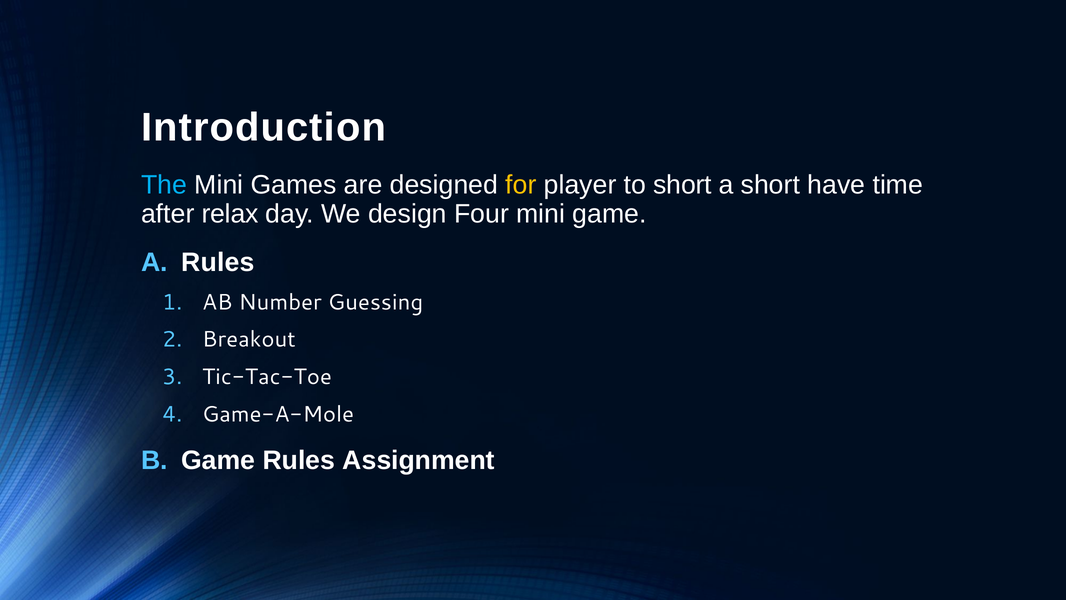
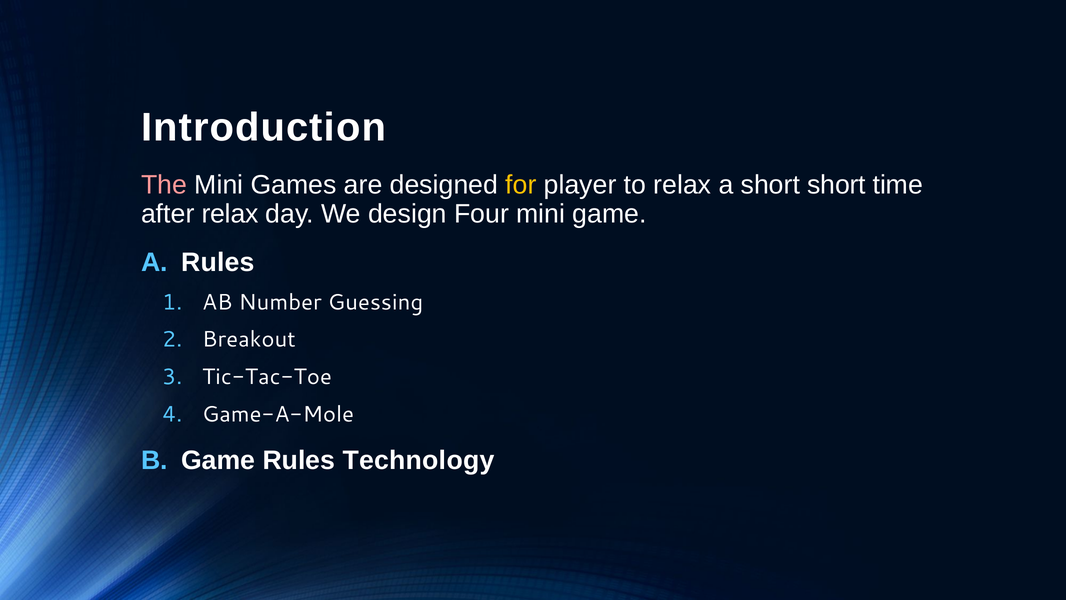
The colour: light blue -> pink
to short: short -> relax
short have: have -> short
Assignment: Assignment -> Technology
